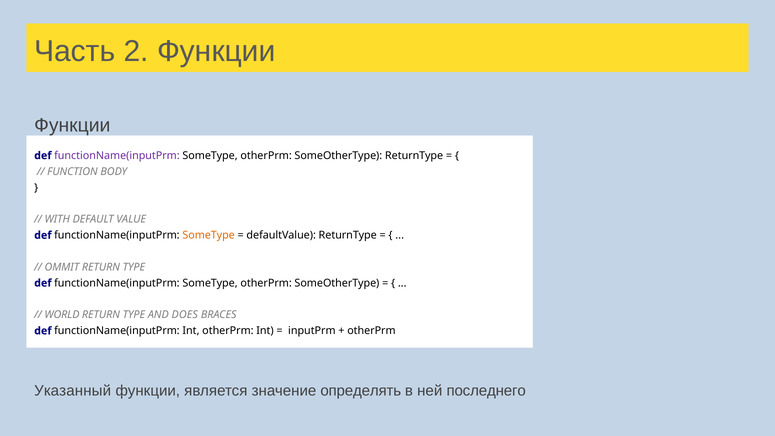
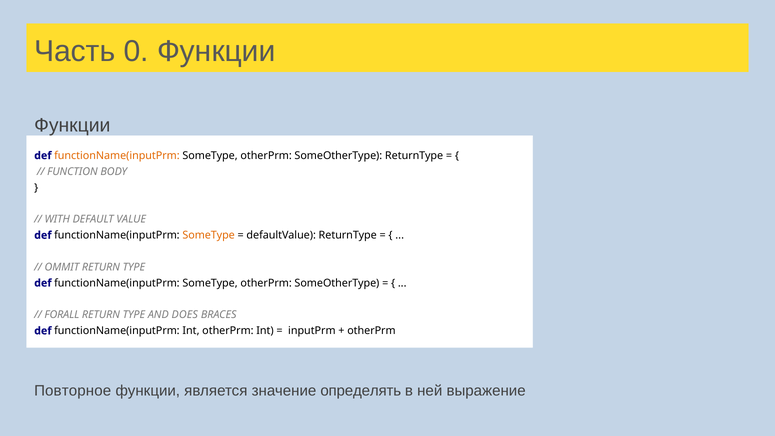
2: 2 -> 0
functionName(inputPrm at (117, 156) colour: purple -> orange
WORLD: WORLD -> FORALL
Указанный: Указанный -> Повторное
последнего: последнего -> выражение
